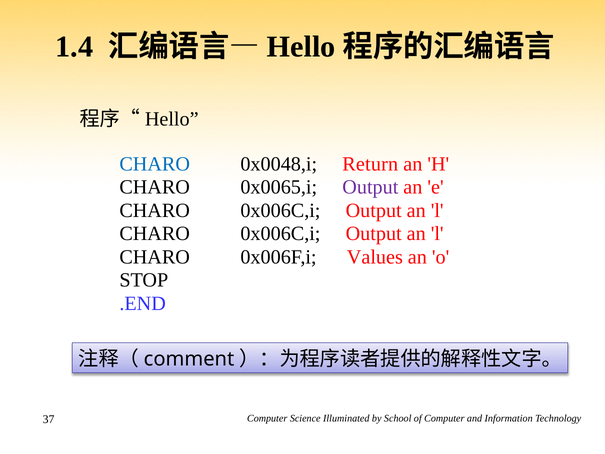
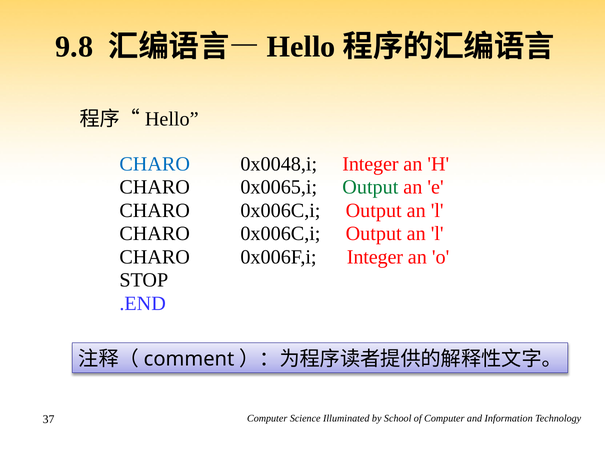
1.4: 1.4 -> 9.8
0x0048,i Return: Return -> Integer
Output at (370, 187) colour: purple -> green
0x006F,i Values: Values -> Integer
